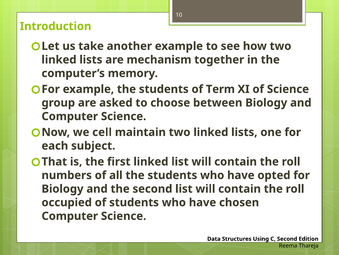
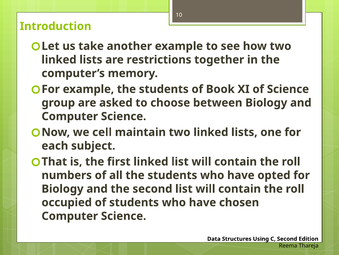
mechanism: mechanism -> restrictions
Term: Term -> Book
